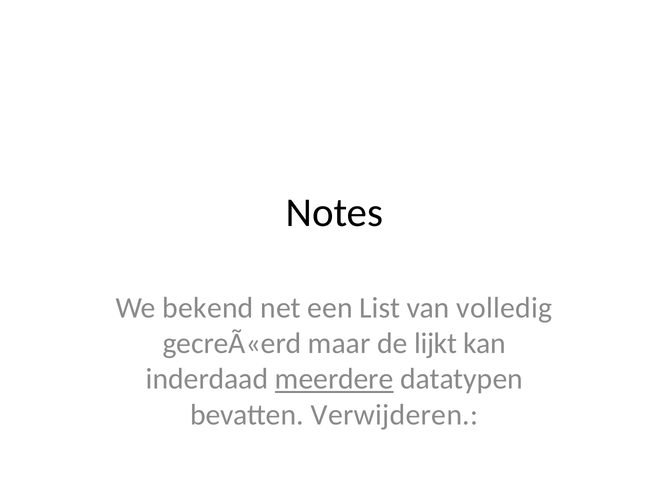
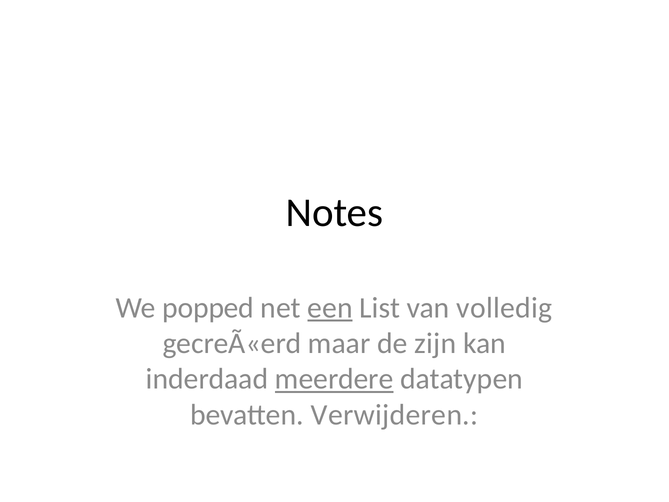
bekend: bekend -> popped
een underline: none -> present
lijkt: lijkt -> zijn
